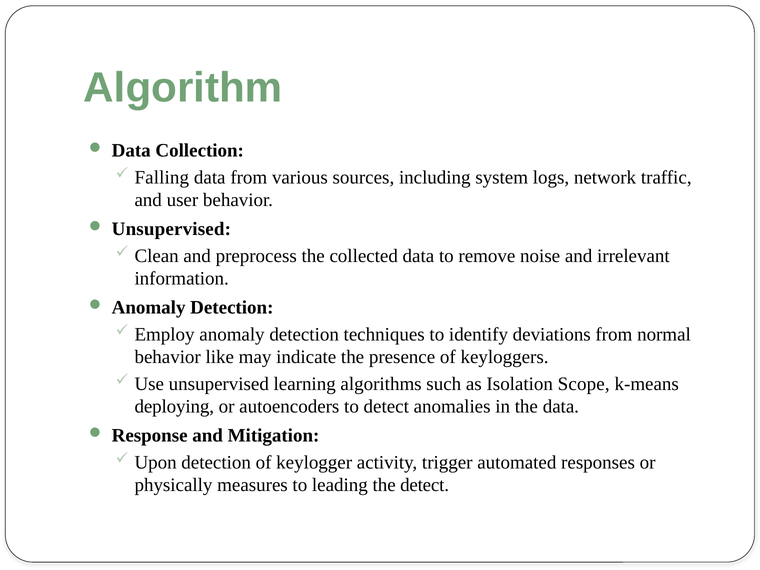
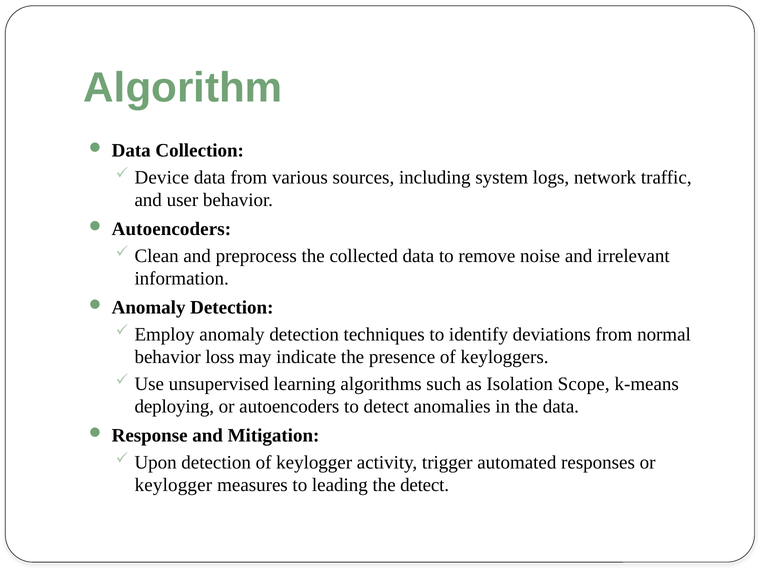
Falling: Falling -> Device
Unsupervised at (171, 229): Unsupervised -> Autoencoders
like: like -> loss
physically at (173, 485): physically -> keylogger
